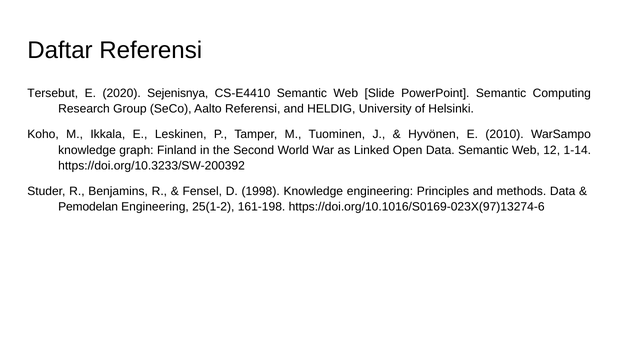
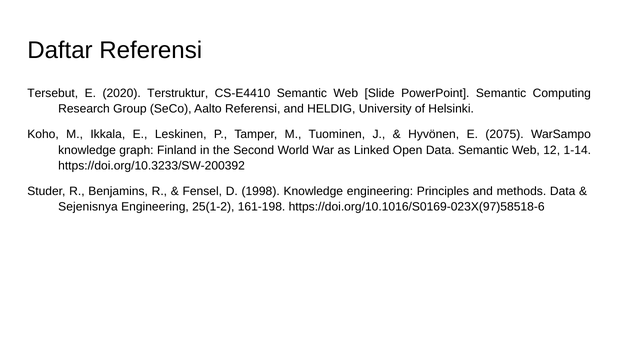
Sejenisnya: Sejenisnya -> Terstruktur
2010: 2010 -> 2075
Pemodelan: Pemodelan -> Sejenisnya
https://doi.org/10.1016/S0169-023X(97)13274-6: https://doi.org/10.1016/S0169-023X(97)13274-6 -> https://doi.org/10.1016/S0169-023X(97)58518-6
